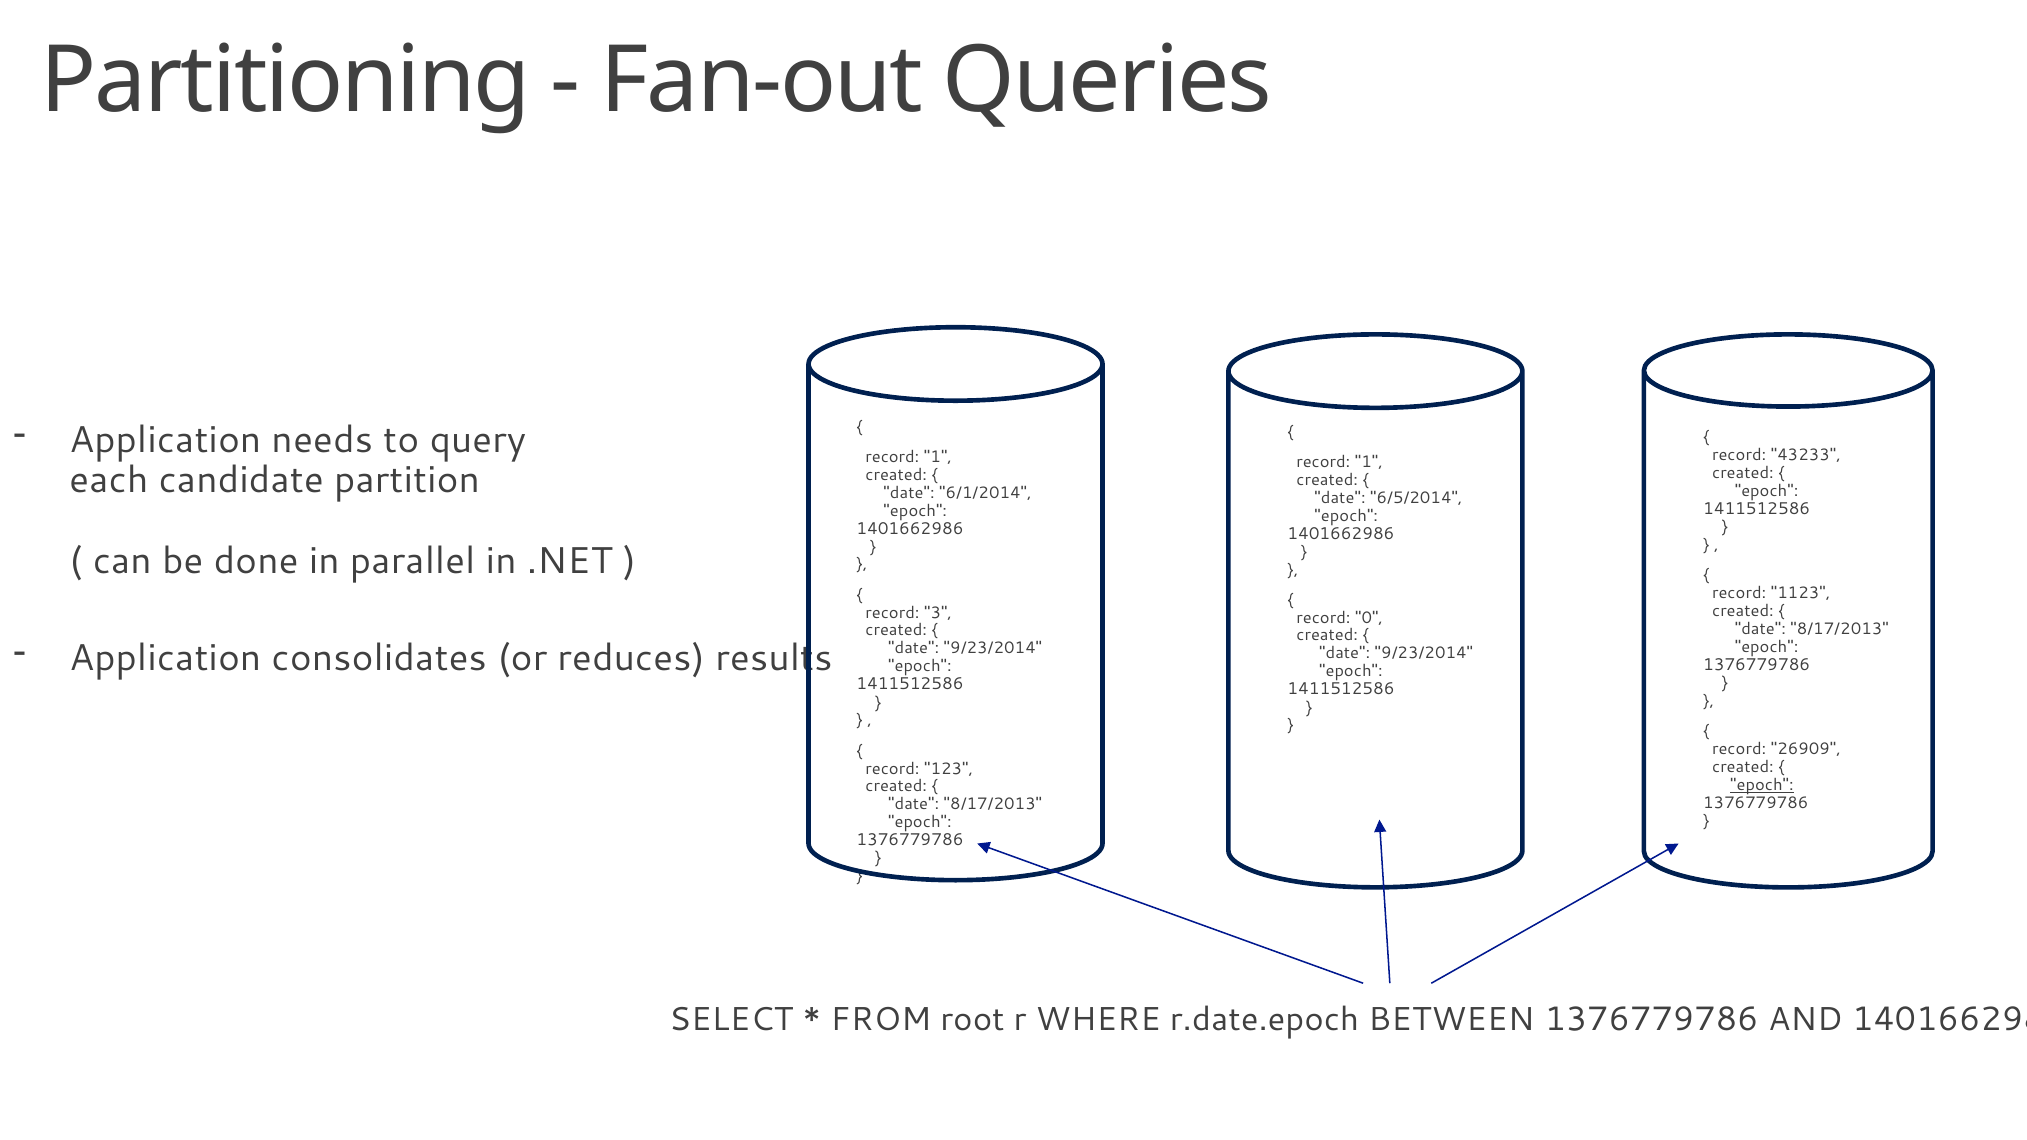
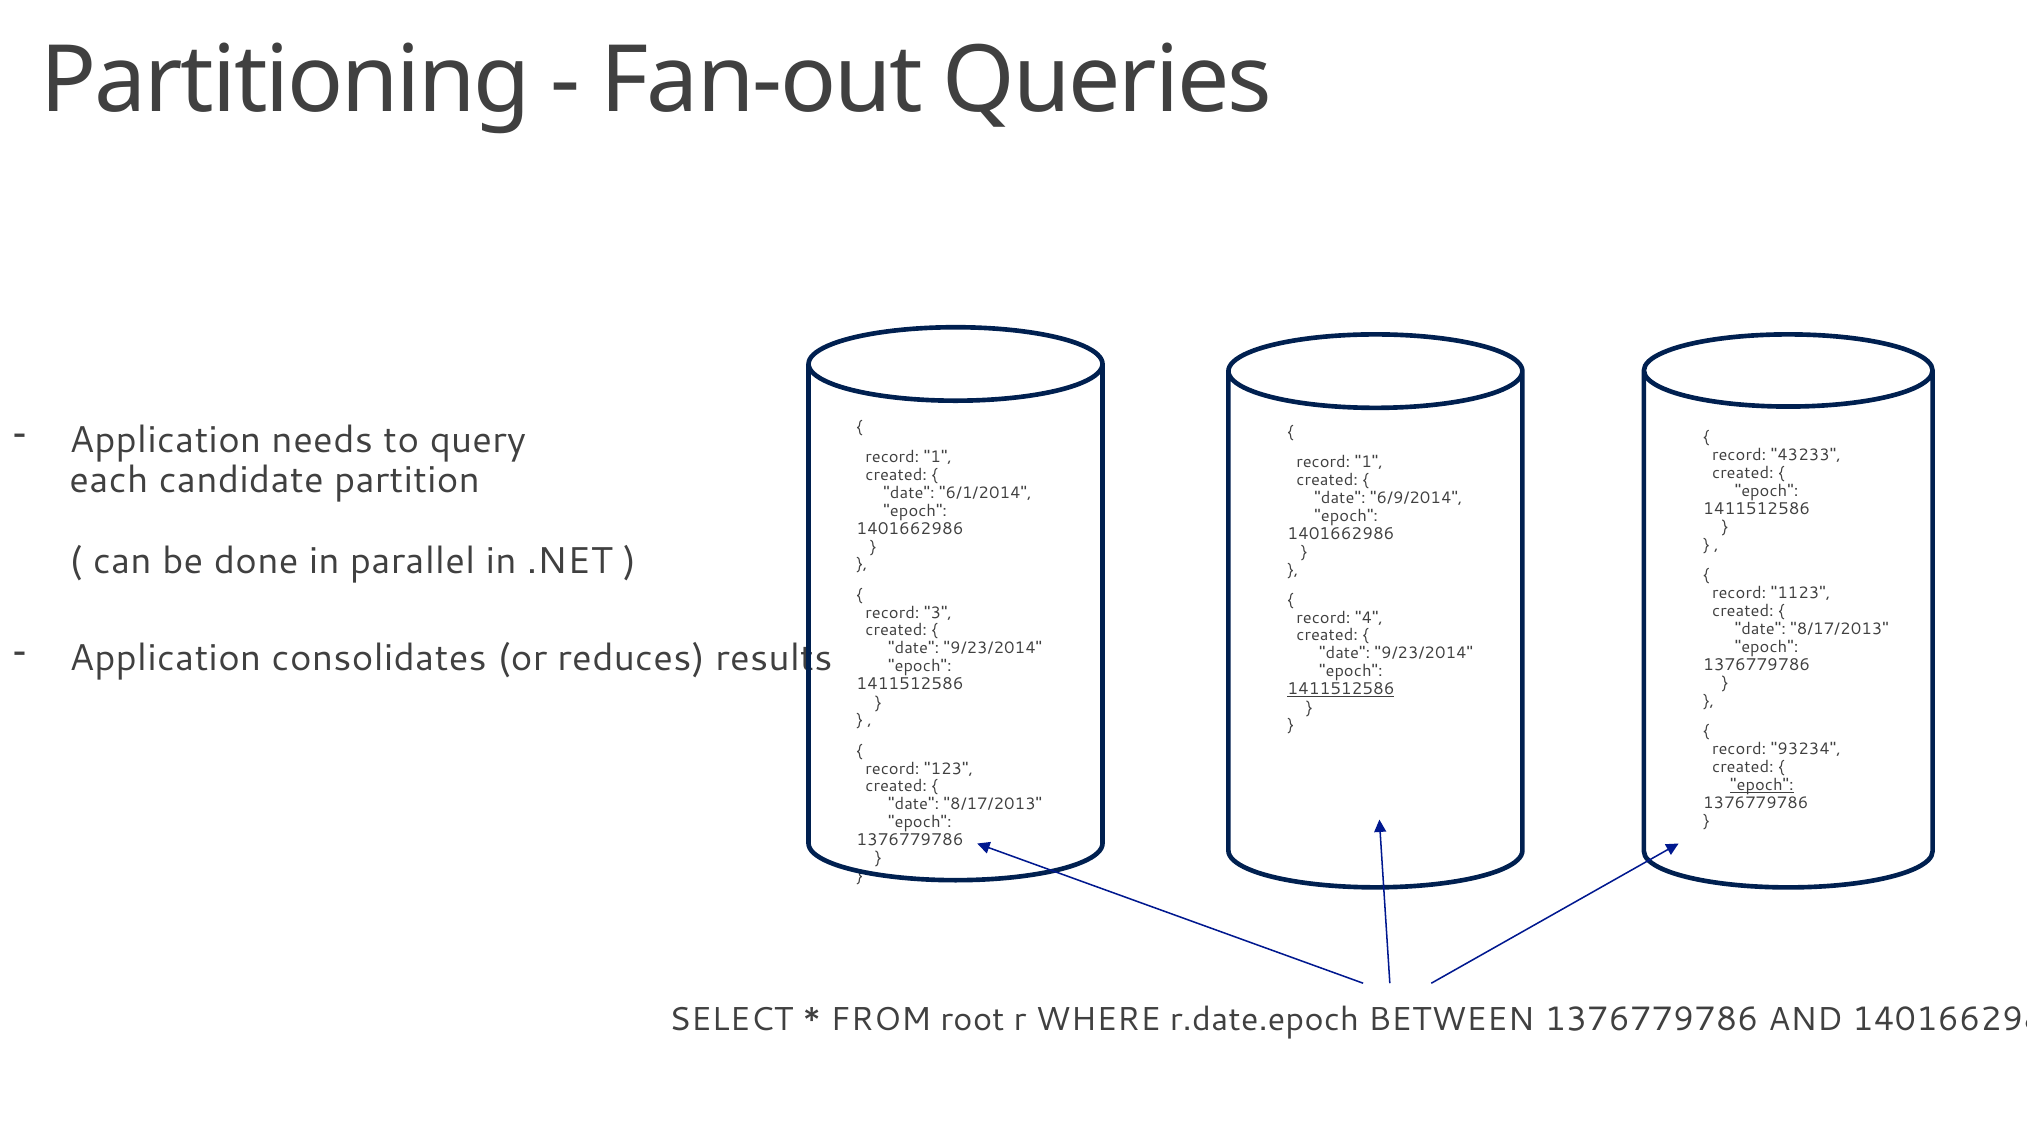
6/5/2014: 6/5/2014 -> 6/9/2014
0: 0 -> 4
1411512586 at (1341, 689) underline: none -> present
26909: 26909 -> 93234
